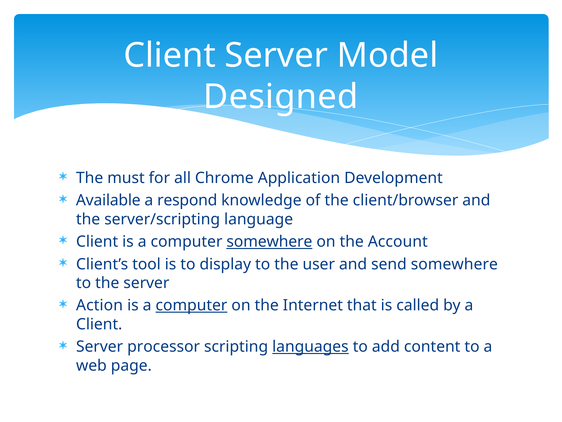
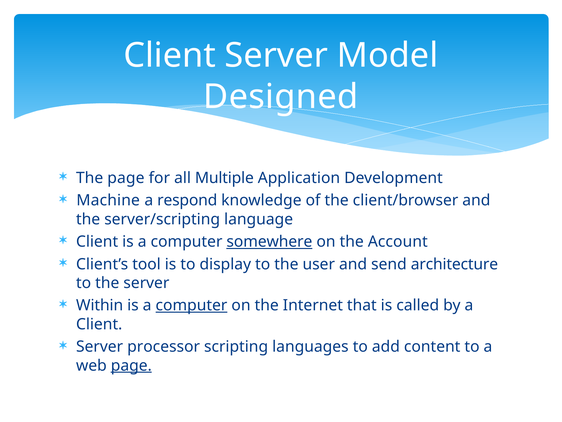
The must: must -> page
Chrome: Chrome -> Multiple
Available: Available -> Machine
send somewhere: somewhere -> architecture
Action: Action -> Within
languages underline: present -> none
page at (131, 365) underline: none -> present
